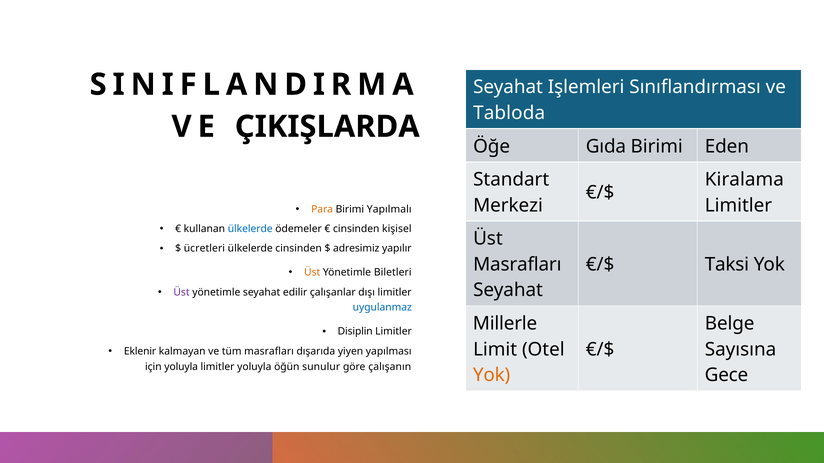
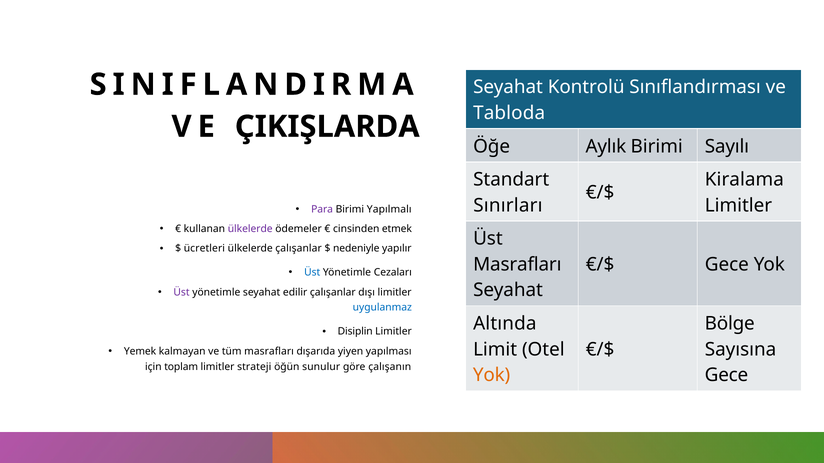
Işlemleri: Işlemleri -> Kontrolü
Gıda: Gıda -> Aylık
Eden: Eden -> Sayılı
Merkezi: Merkezi -> Sınırları
Para colour: orange -> purple
ülkelerde at (250, 229) colour: blue -> purple
kişisel: kişisel -> etmek
ülkelerde cinsinden: cinsinden -> çalışanlar
adresimiz: adresimiz -> nedeniyle
Taksi at (727, 265): Taksi -> Gece
Üst at (312, 273) colour: orange -> blue
Biletleri: Biletleri -> Cezaları
Millerle: Millerle -> Altında
Belge: Belge -> Bölge
Eklenir: Eklenir -> Yemek
için yoluyla: yoluyla -> toplam
limitler yoluyla: yoluyla -> strateji
